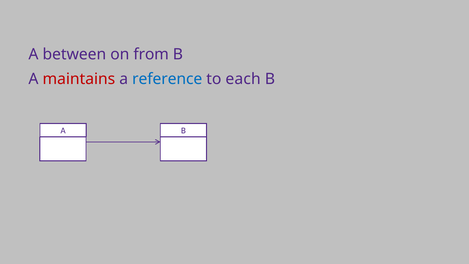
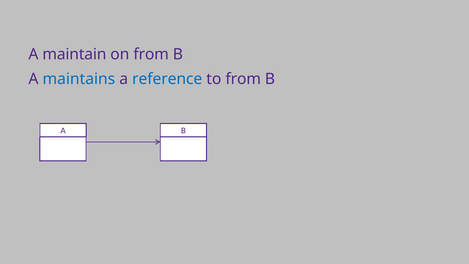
between: between -> maintain
maintains colour: red -> blue
to each: each -> from
